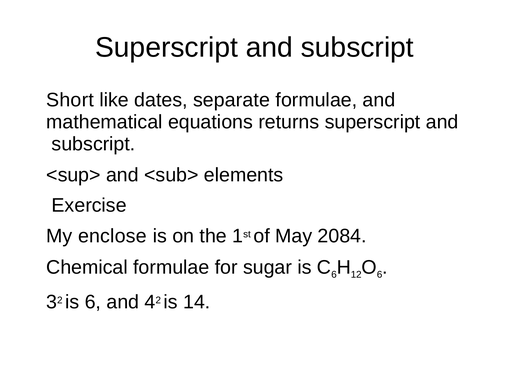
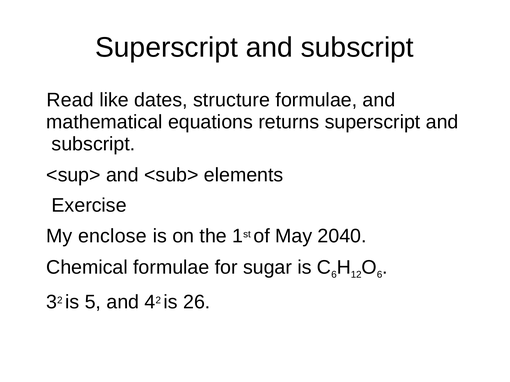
Short: Short -> Read
separate: separate -> structure
2084: 2084 -> 2040
is 6: 6 -> 5
14: 14 -> 26
